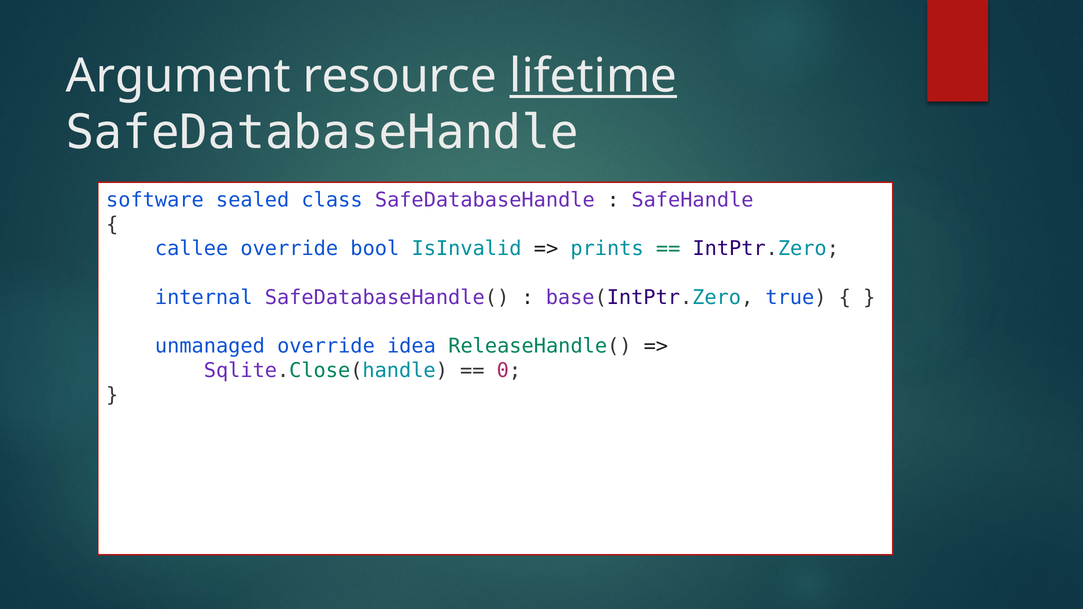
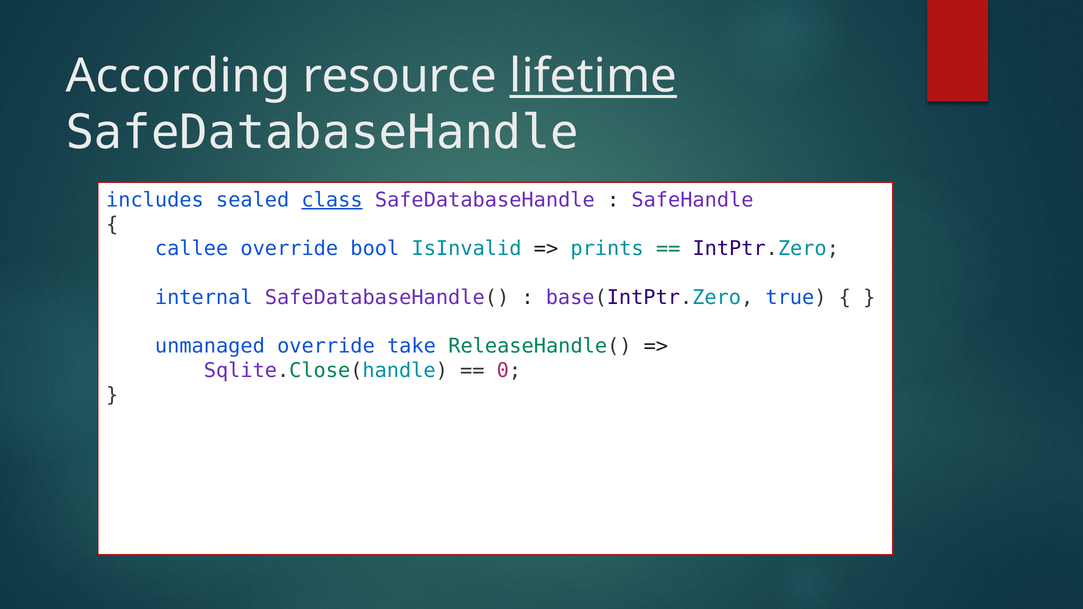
Argument: Argument -> According
software: software -> includes
class underline: none -> present
idea: idea -> take
